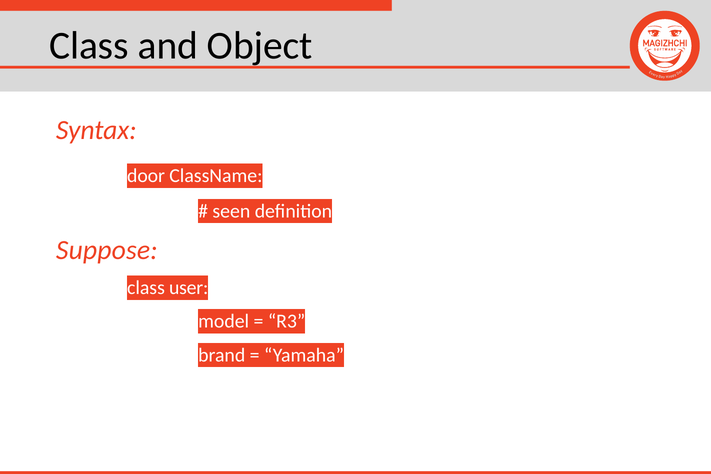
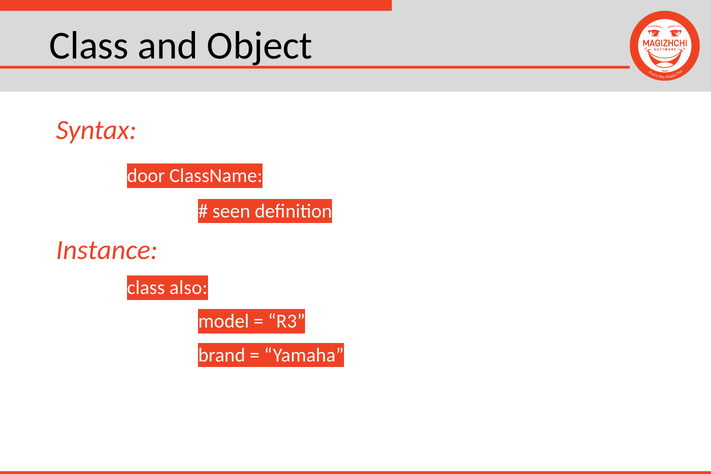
Suppose: Suppose -> Instance
user: user -> also
